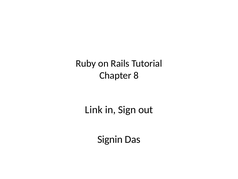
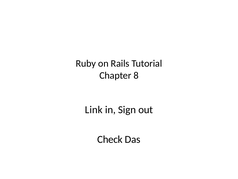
Signin: Signin -> Check
